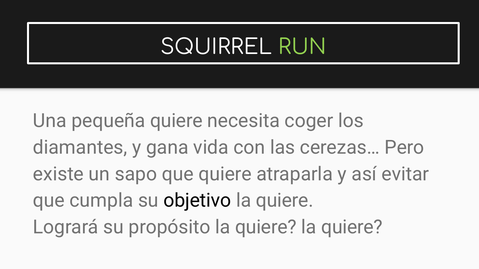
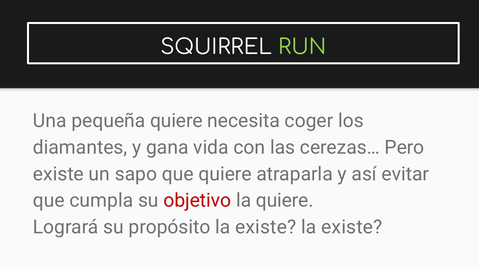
objetivo colour: black -> red
propósito la quiere: quiere -> existe
quiere at (352, 228): quiere -> existe
